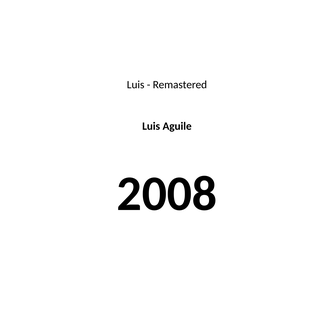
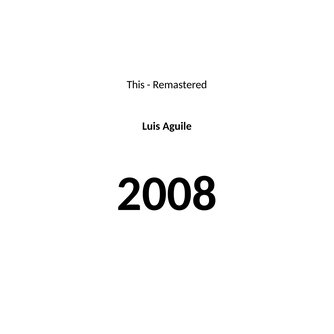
Luis at (136, 85): Luis -> This
